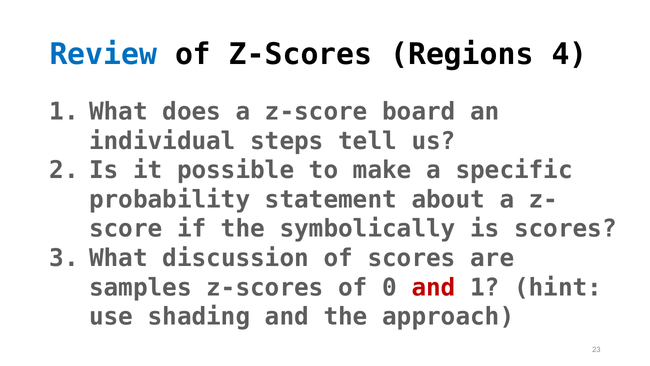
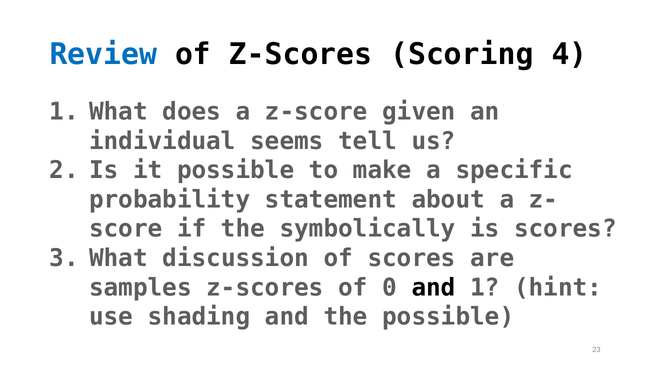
Regions: Regions -> Scoring
board: board -> given
steps: steps -> seems
and at (434, 287) colour: red -> black
the approach: approach -> possible
